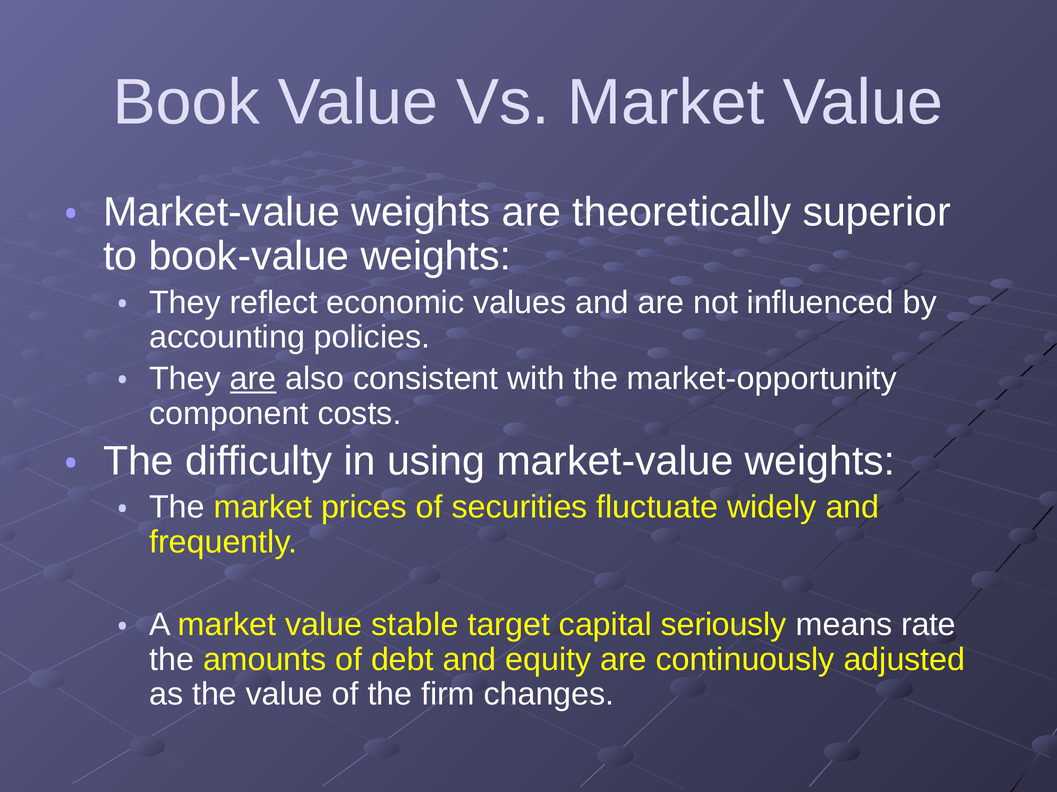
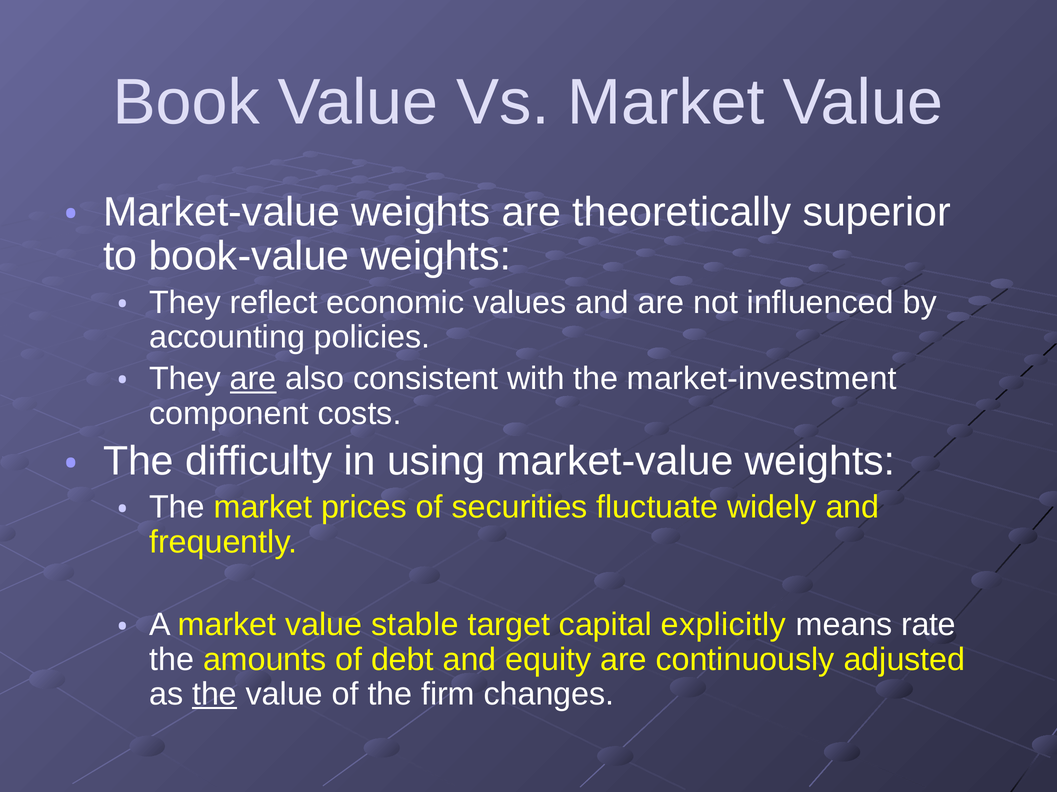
market-opportunity: market-opportunity -> market-investment
seriously: seriously -> explicitly
the at (215, 695) underline: none -> present
